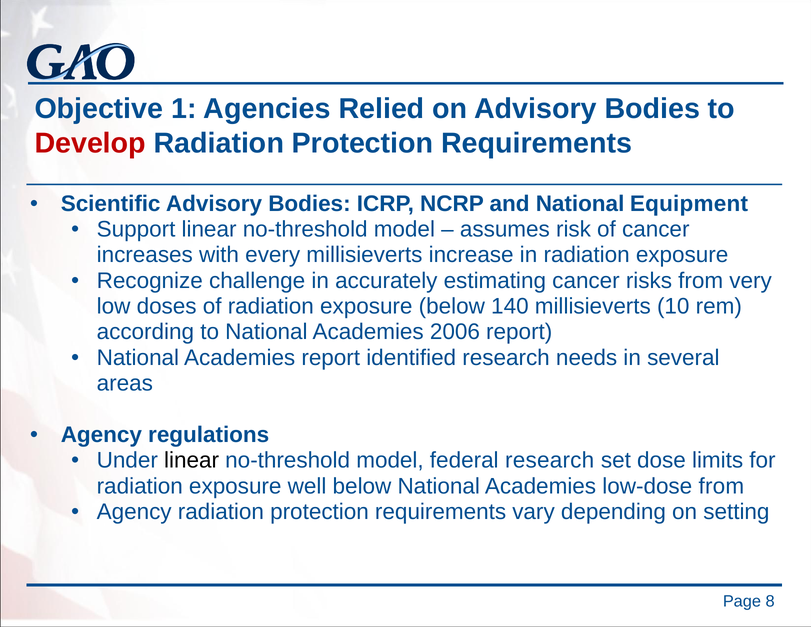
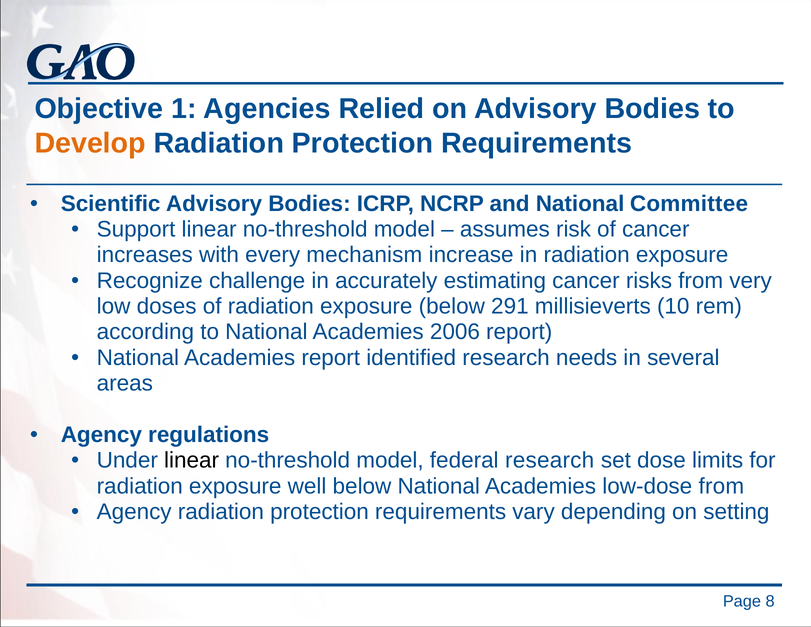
Develop colour: red -> orange
Equipment: Equipment -> Committee
every millisieverts: millisieverts -> mechanism
140: 140 -> 291
